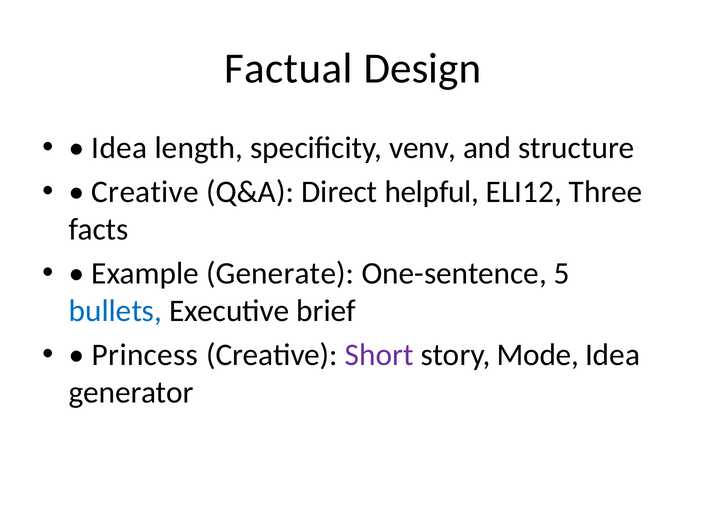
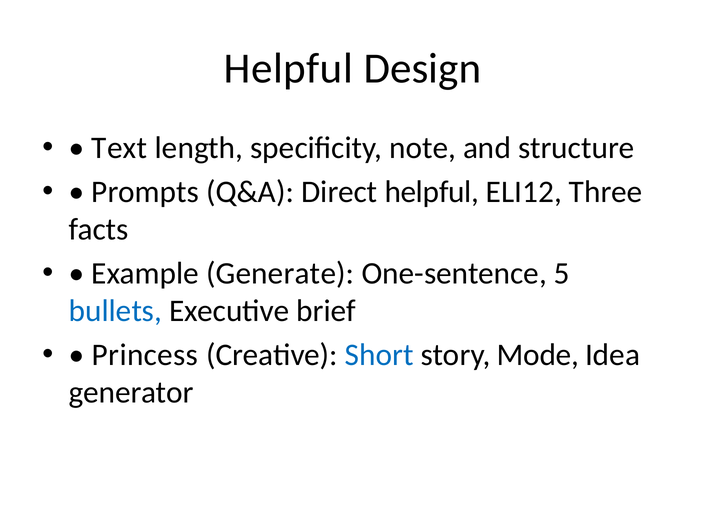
Factual at (288, 68): Factual -> Helpful
Idea at (119, 148): Idea -> Text
venv: venv -> note
Creative at (145, 192): Creative -> Prompts
Short colour: purple -> blue
